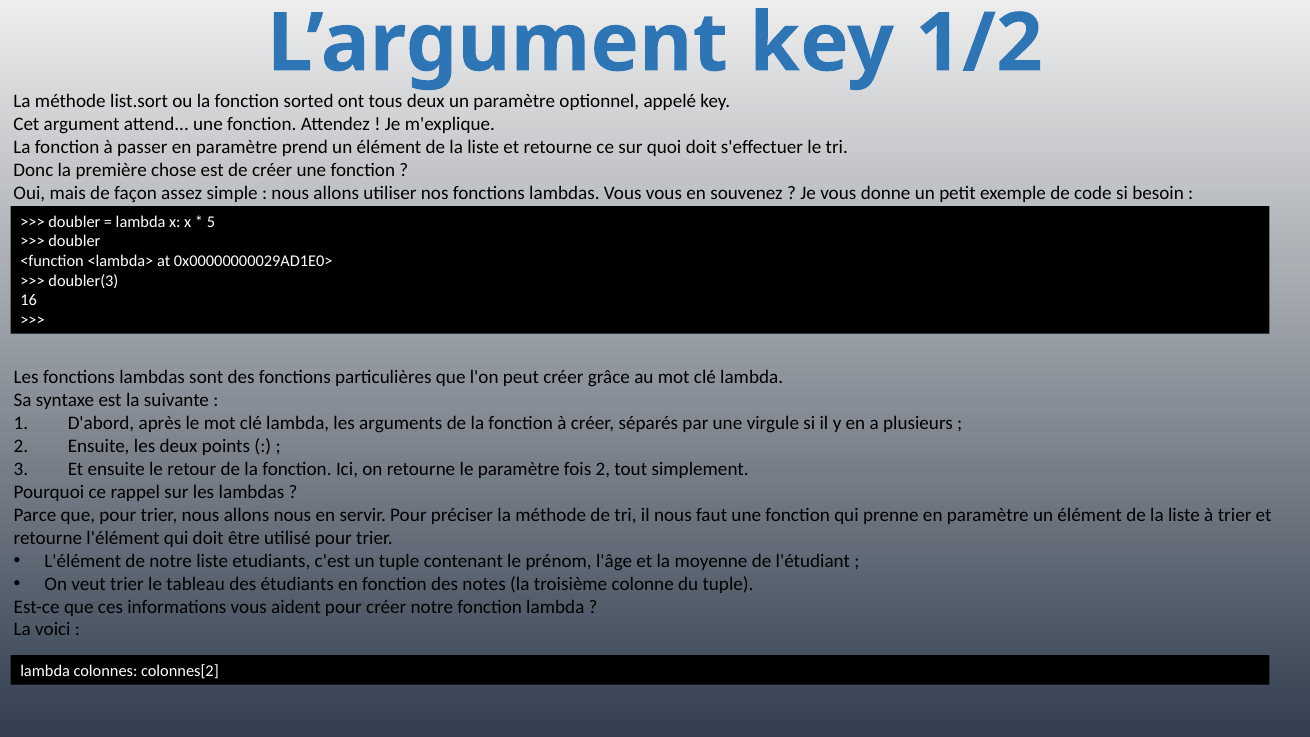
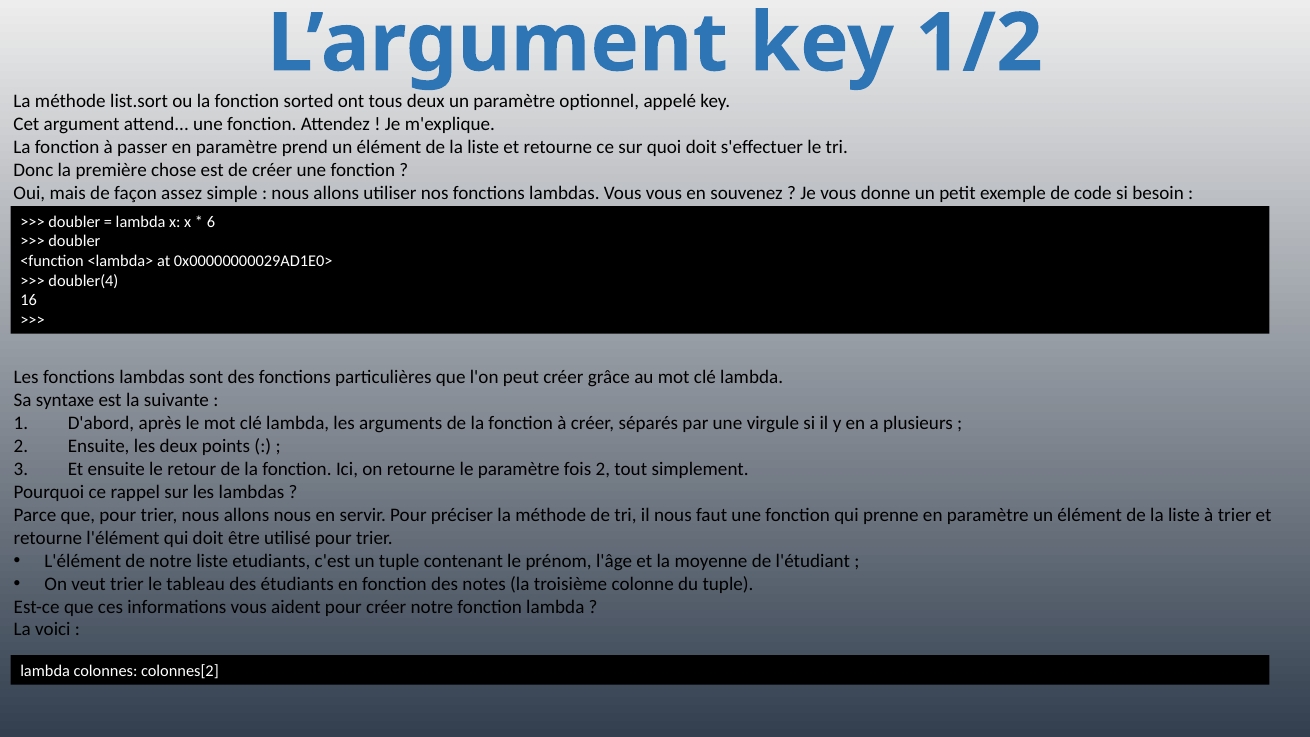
5: 5 -> 6
doubler(3: doubler(3 -> doubler(4
